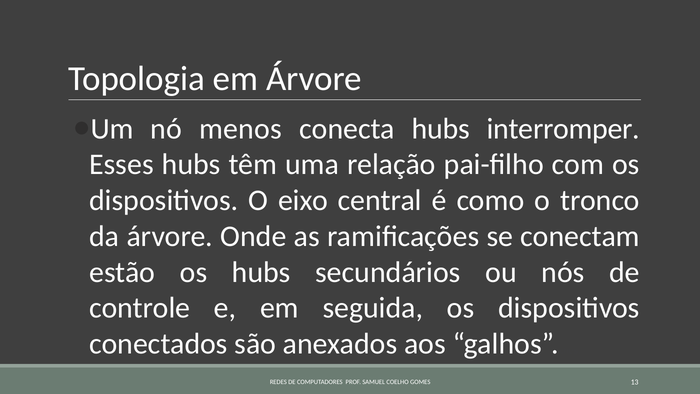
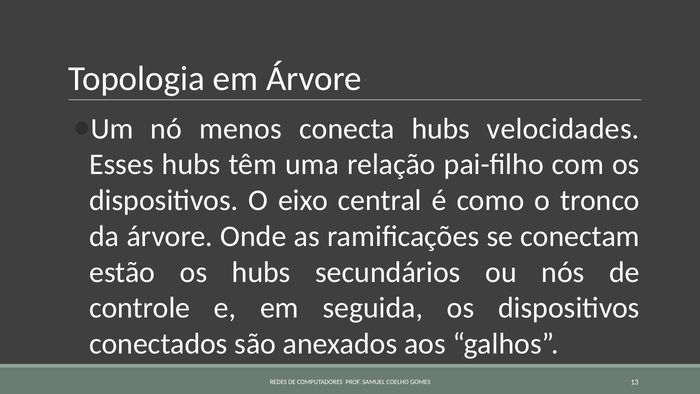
interromper: interromper -> velocidades
